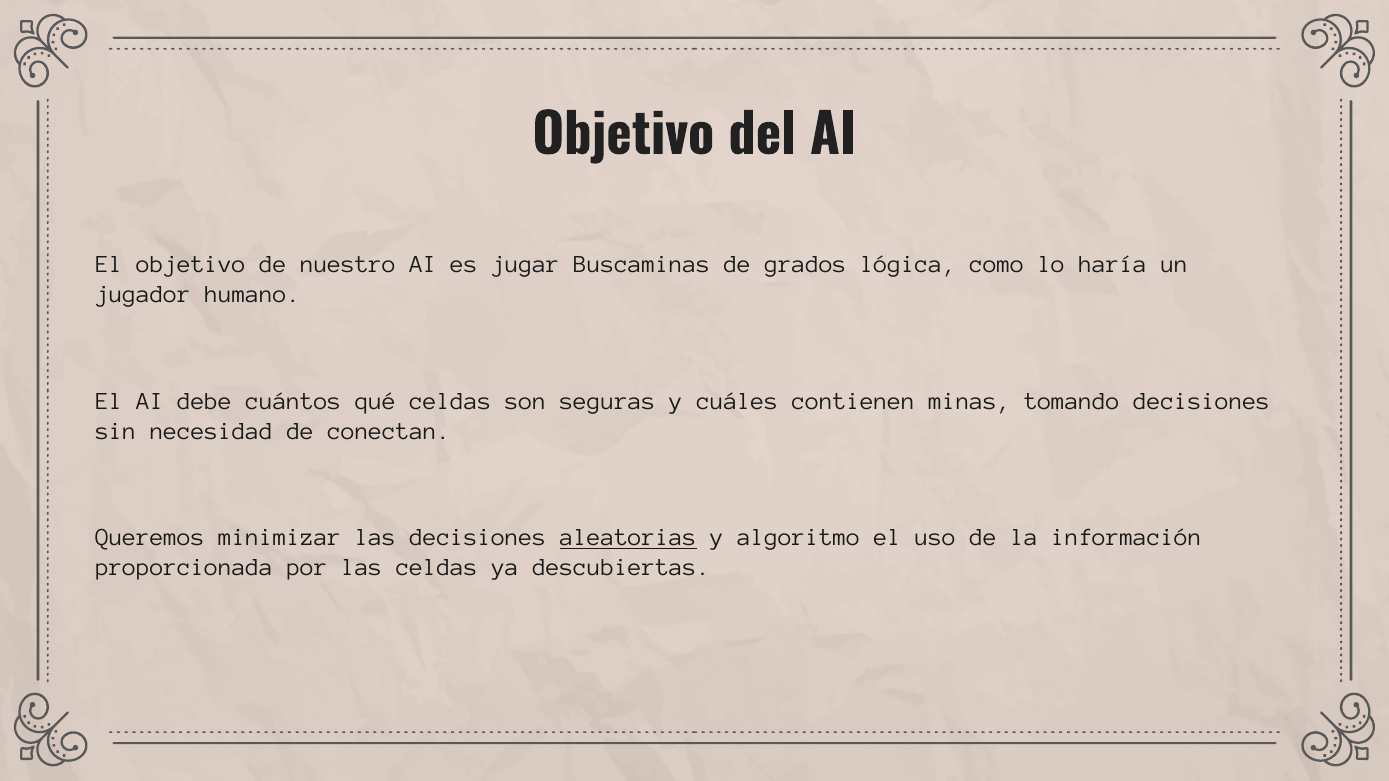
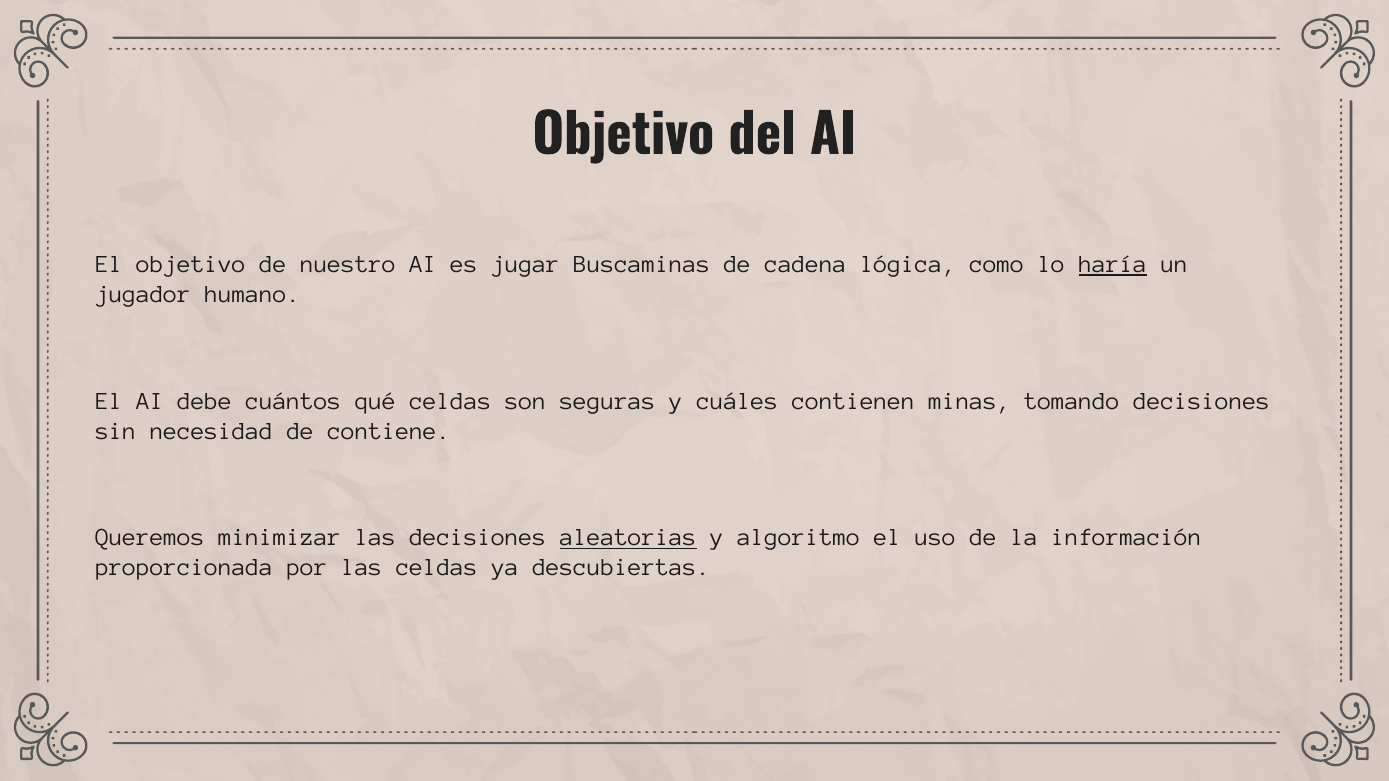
grados: grados -> cadena
haría underline: none -> present
conectan: conectan -> contiene
